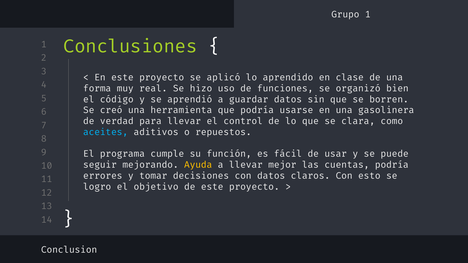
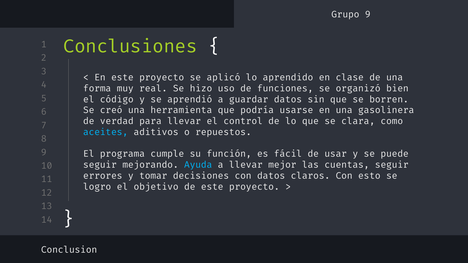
Grupo 1: 1 -> 9
Ayuda colour: yellow -> light blue
cuentas podría: podría -> seguir
